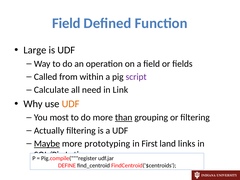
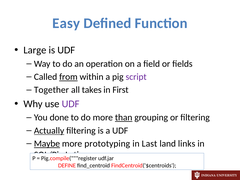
Field at (66, 23): Field -> Easy
from underline: none -> present
Calculate: Calculate -> Together
need: need -> takes
Link: Link -> First
UDF at (71, 104) colour: orange -> purple
most: most -> done
Actually underline: none -> present
First: First -> Last
